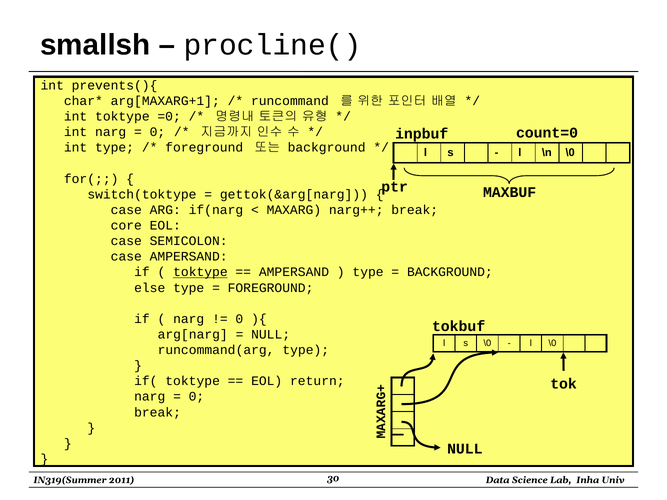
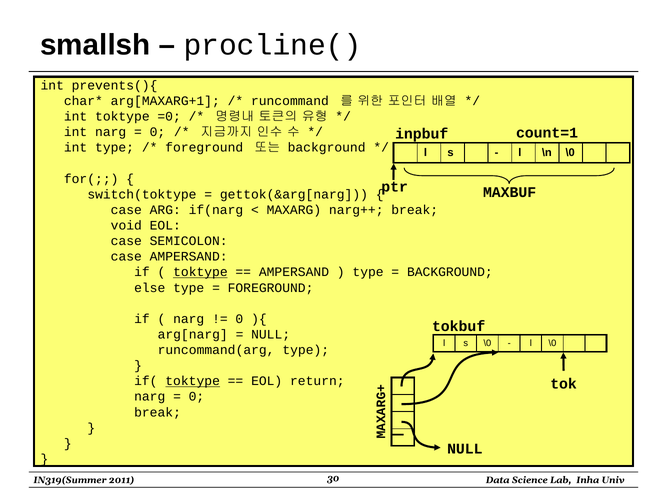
count=0: count=0 -> count=1
core: core -> void
toktype at (193, 381) underline: none -> present
